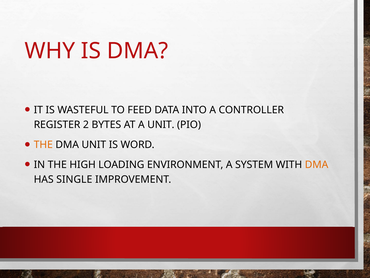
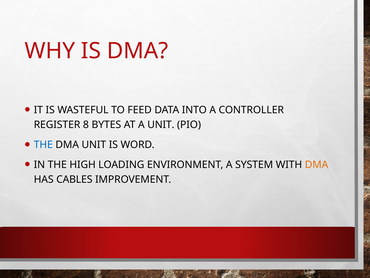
2: 2 -> 8
THE at (43, 144) colour: orange -> blue
SINGLE: SINGLE -> CABLES
